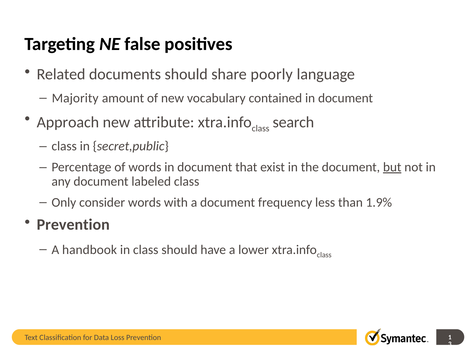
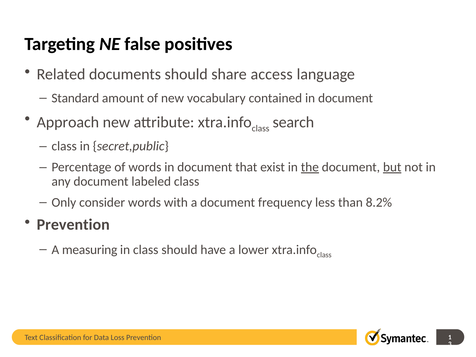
poorly: poorly -> access
Majority: Majority -> Standard
the underline: none -> present
1.9%: 1.9% -> 8.2%
handbook: handbook -> measuring
